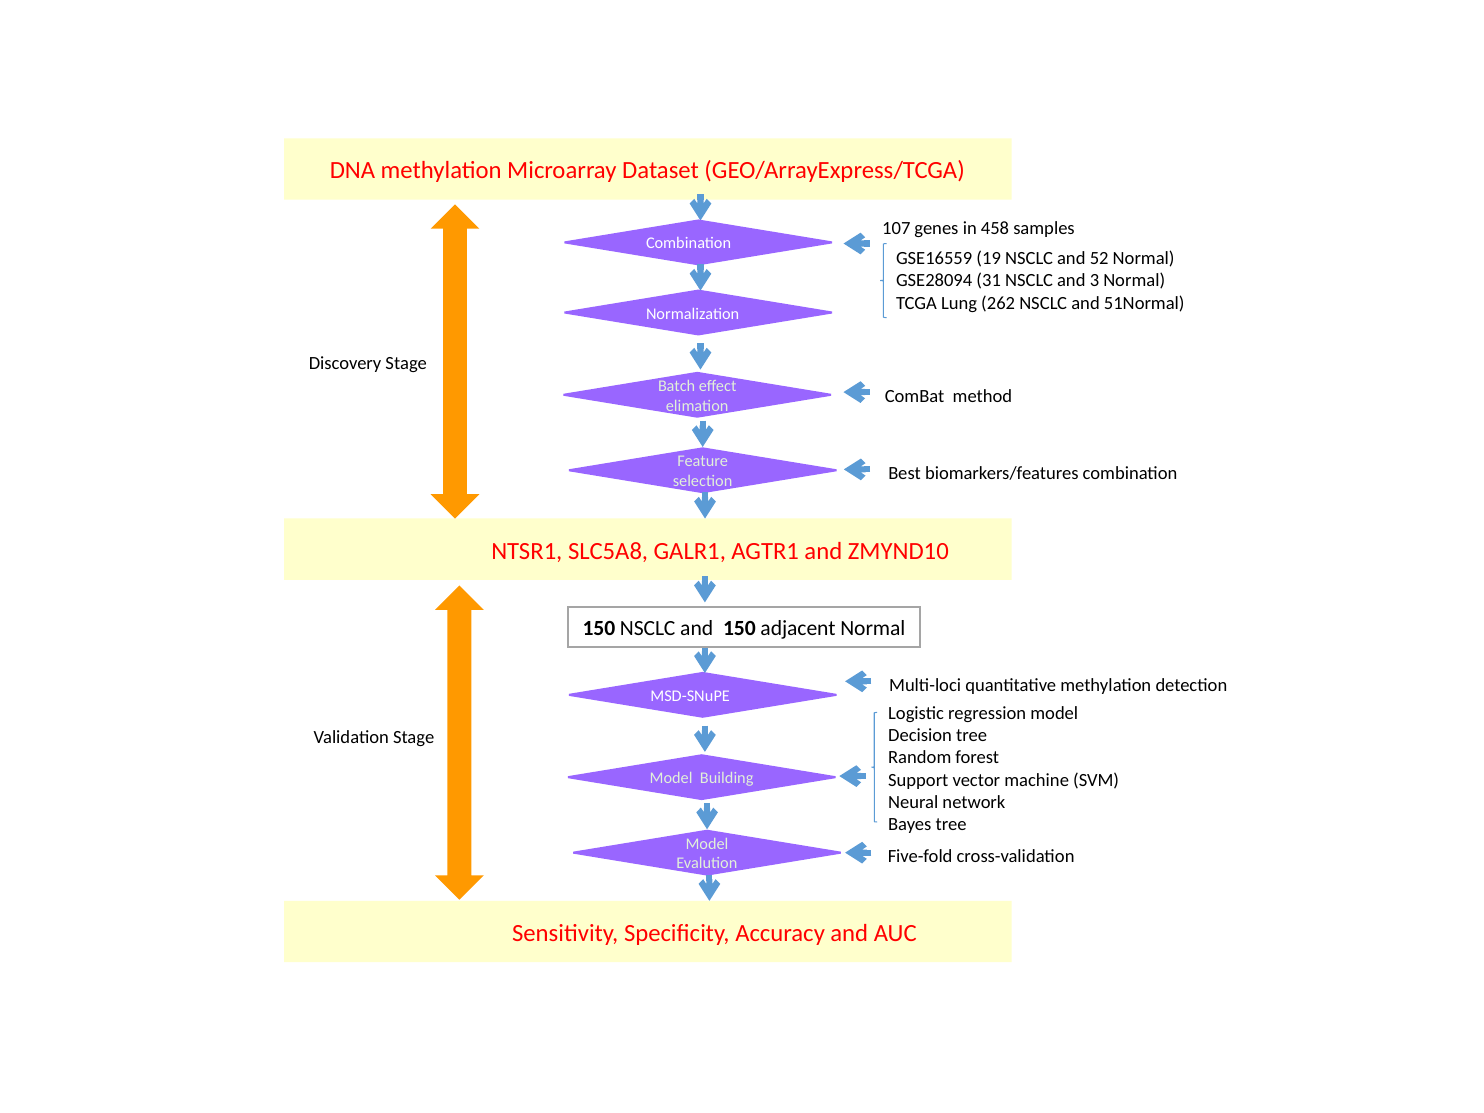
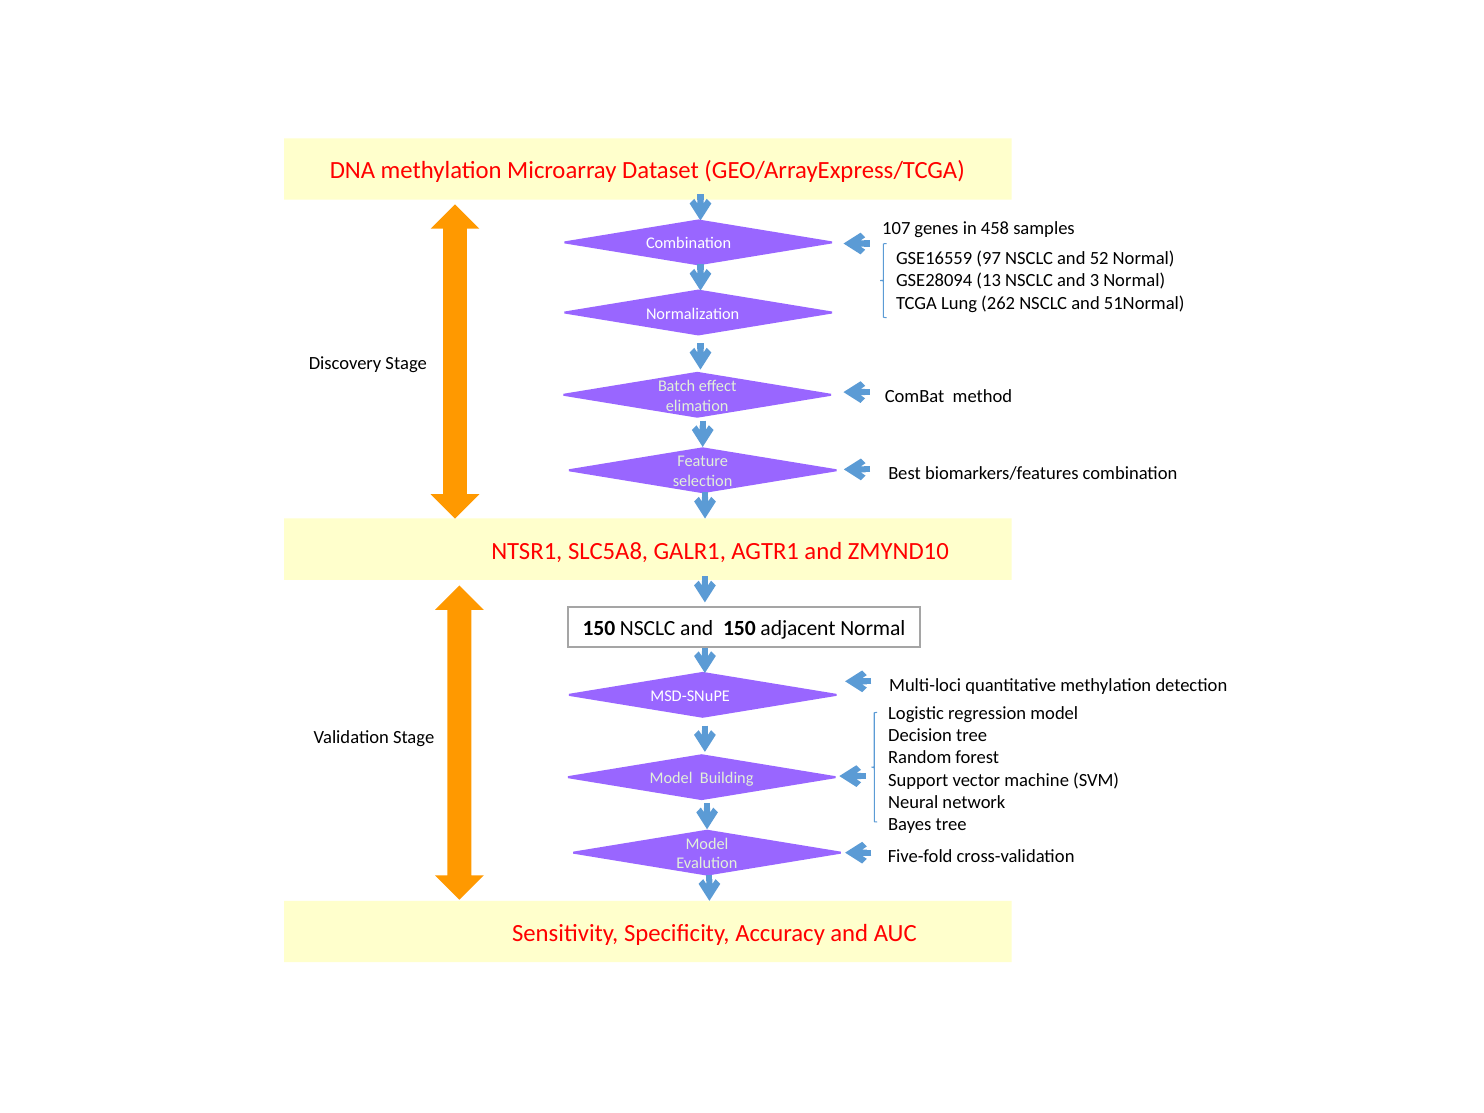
19: 19 -> 97
31: 31 -> 13
